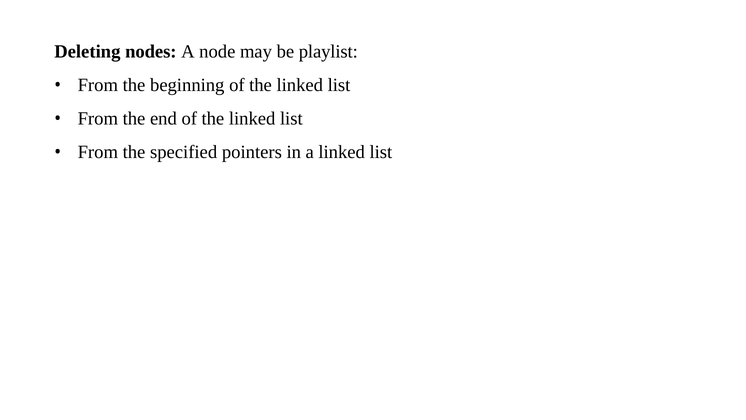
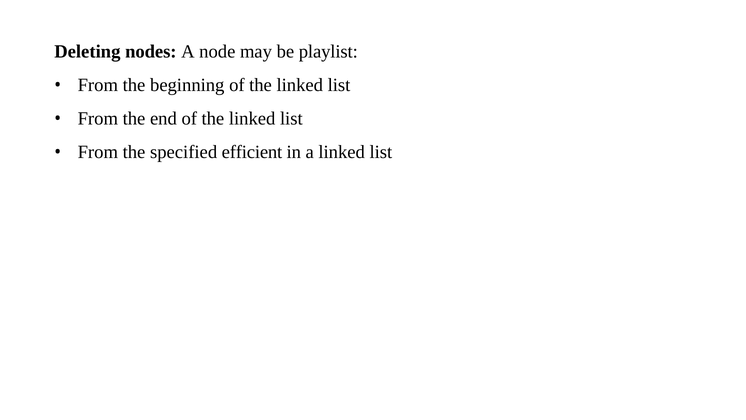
pointers: pointers -> efficient
